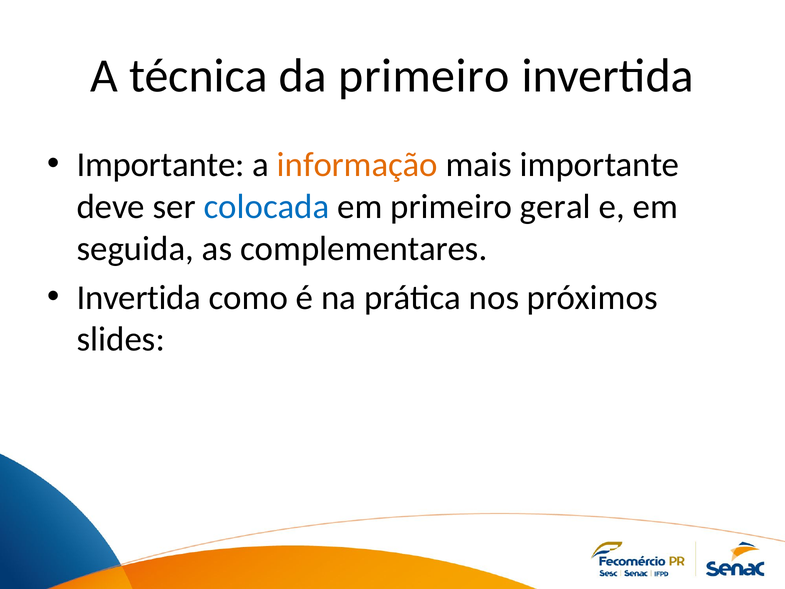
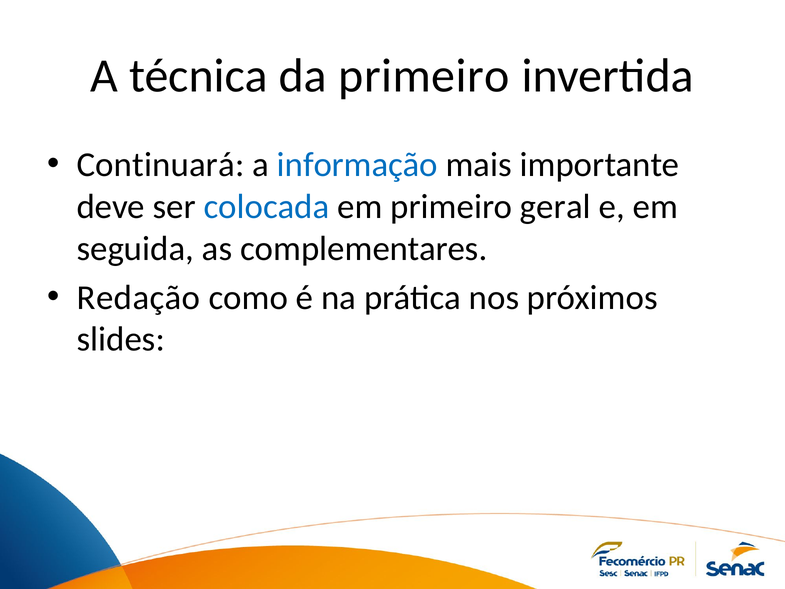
Importante at (161, 165): Importante -> Continuará
informação colour: orange -> blue
Invertida at (139, 297): Invertida -> Redação
